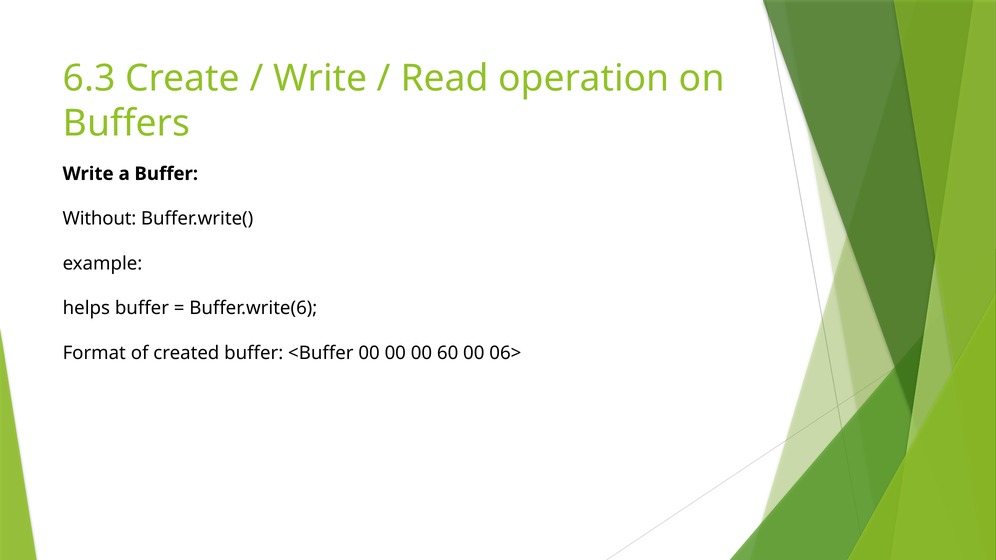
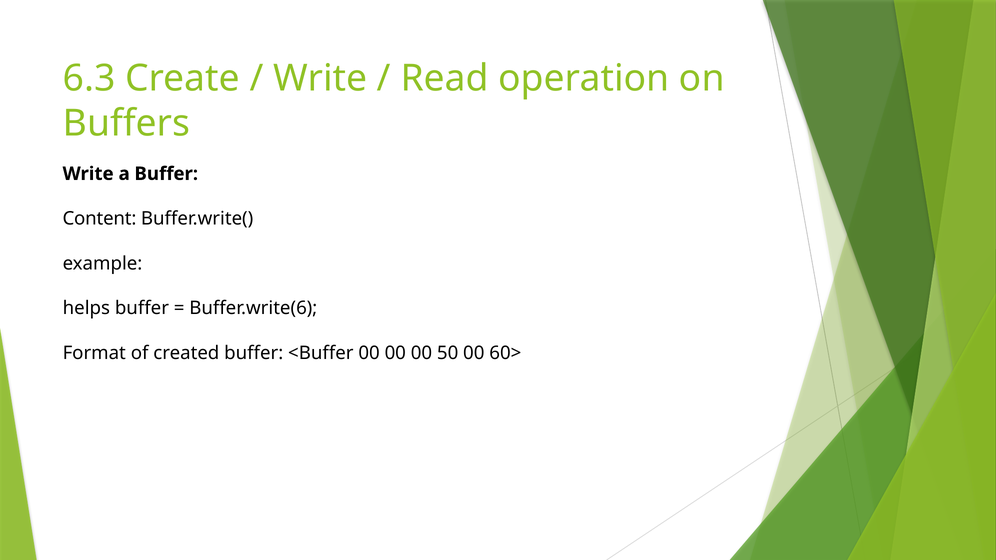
Without: Without -> Content
60: 60 -> 50
06>: 06> -> 60>
